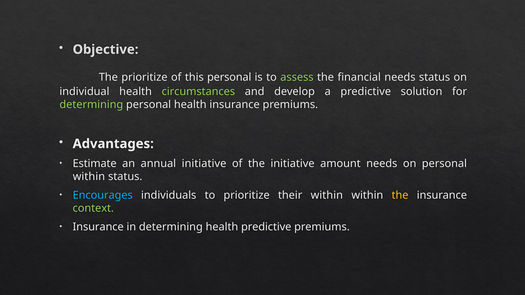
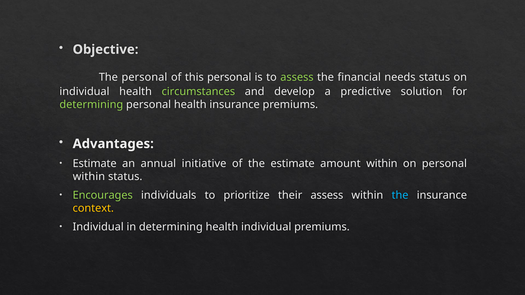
The prioritize: prioritize -> personal
the initiative: initiative -> estimate
amount needs: needs -> within
Encourages colour: light blue -> light green
their within: within -> assess
the at (400, 195) colour: yellow -> light blue
context colour: light green -> yellow
Insurance at (98, 227): Insurance -> Individual
health predictive: predictive -> individual
